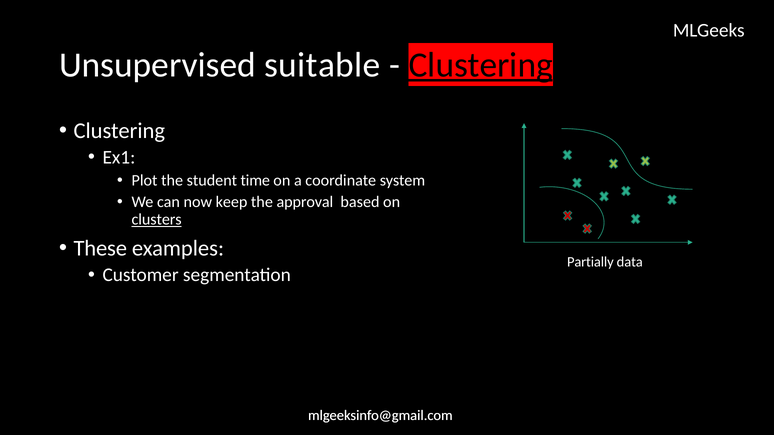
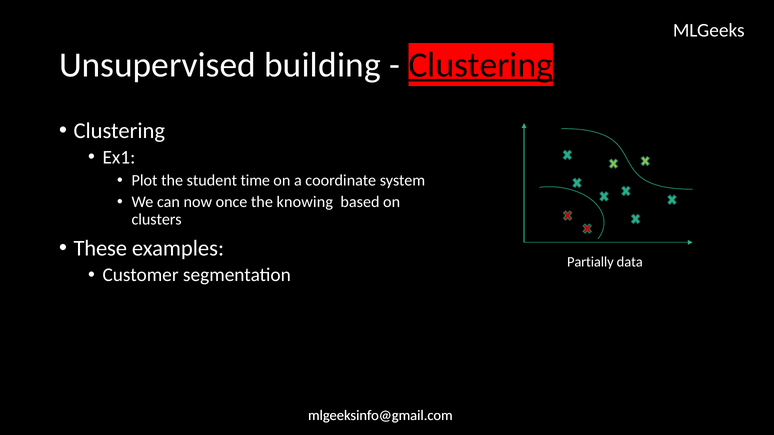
suitable: suitable -> building
keep: keep -> once
approval: approval -> knowing
clusters underline: present -> none
